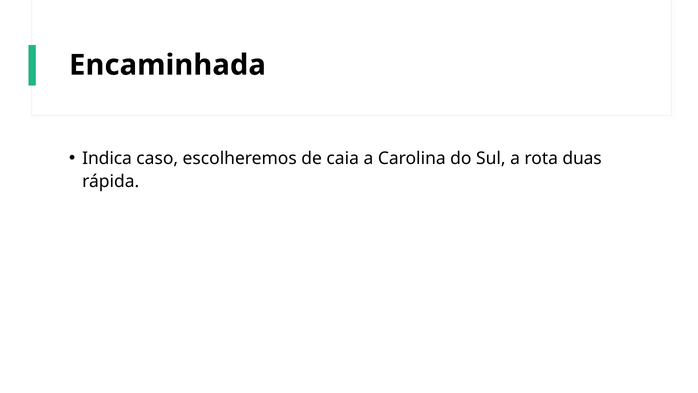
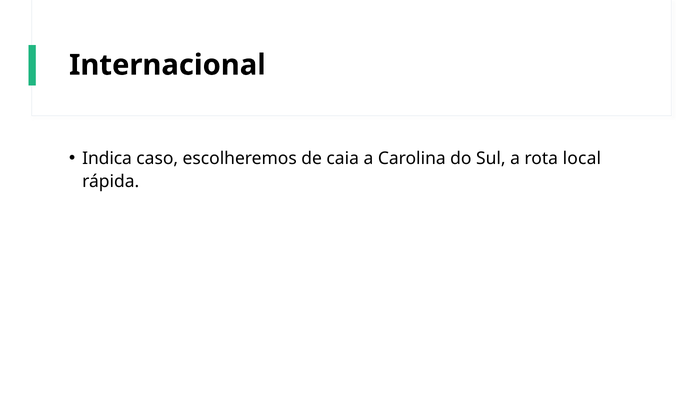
Encaminhada: Encaminhada -> Internacional
duas: duas -> local
